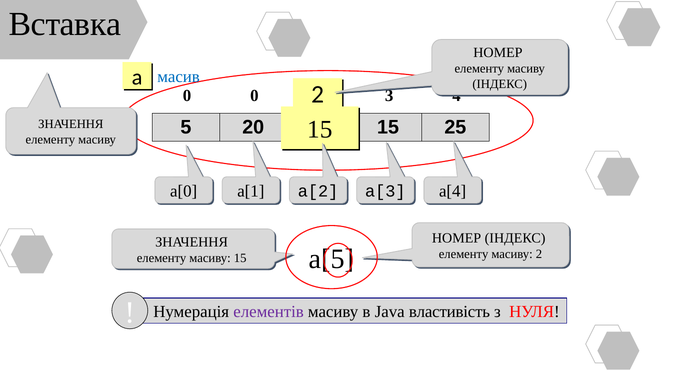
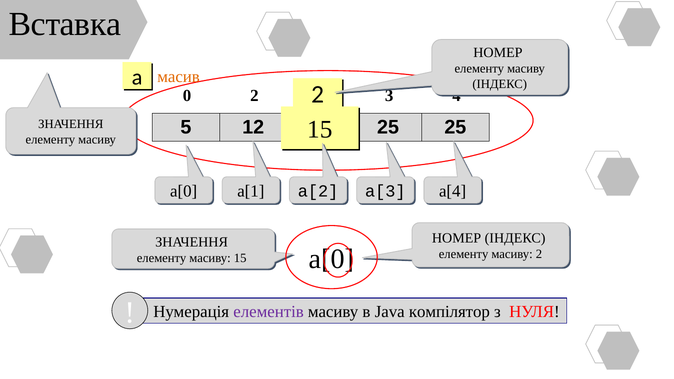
масив colour: blue -> orange
0 0: 0 -> 2
20: 20 -> 12
15 at (388, 127): 15 -> 25
a[5 at (332, 259): a[5 -> a[0
властивість: властивість -> компілятор
